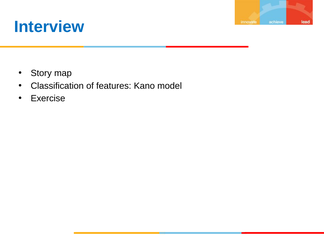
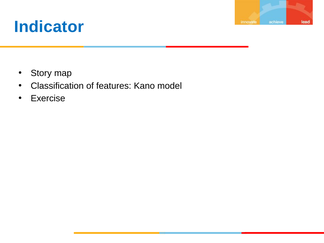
Interview: Interview -> Indicator
